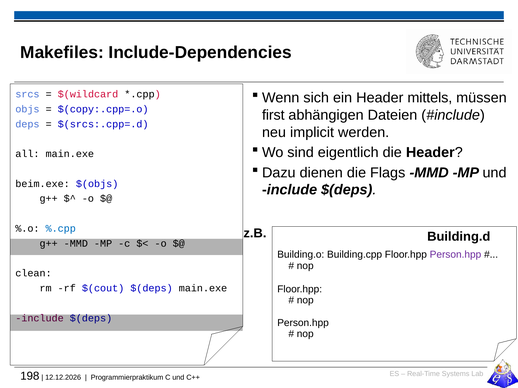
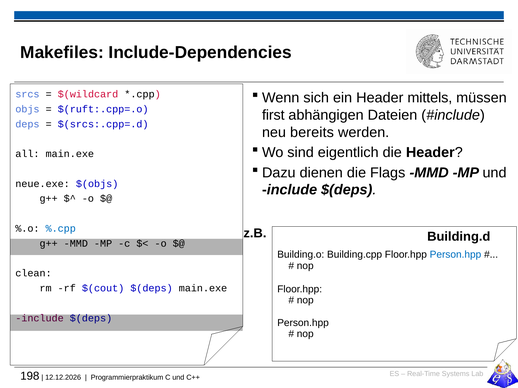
$(copy:.cpp=.o: $(copy:.cpp=.o -> $(ruft:.cpp=.o
implicit: implicit -> bereits
beim.exe: beim.exe -> neue.exe
Person.hpp at (455, 255) colour: purple -> blue
